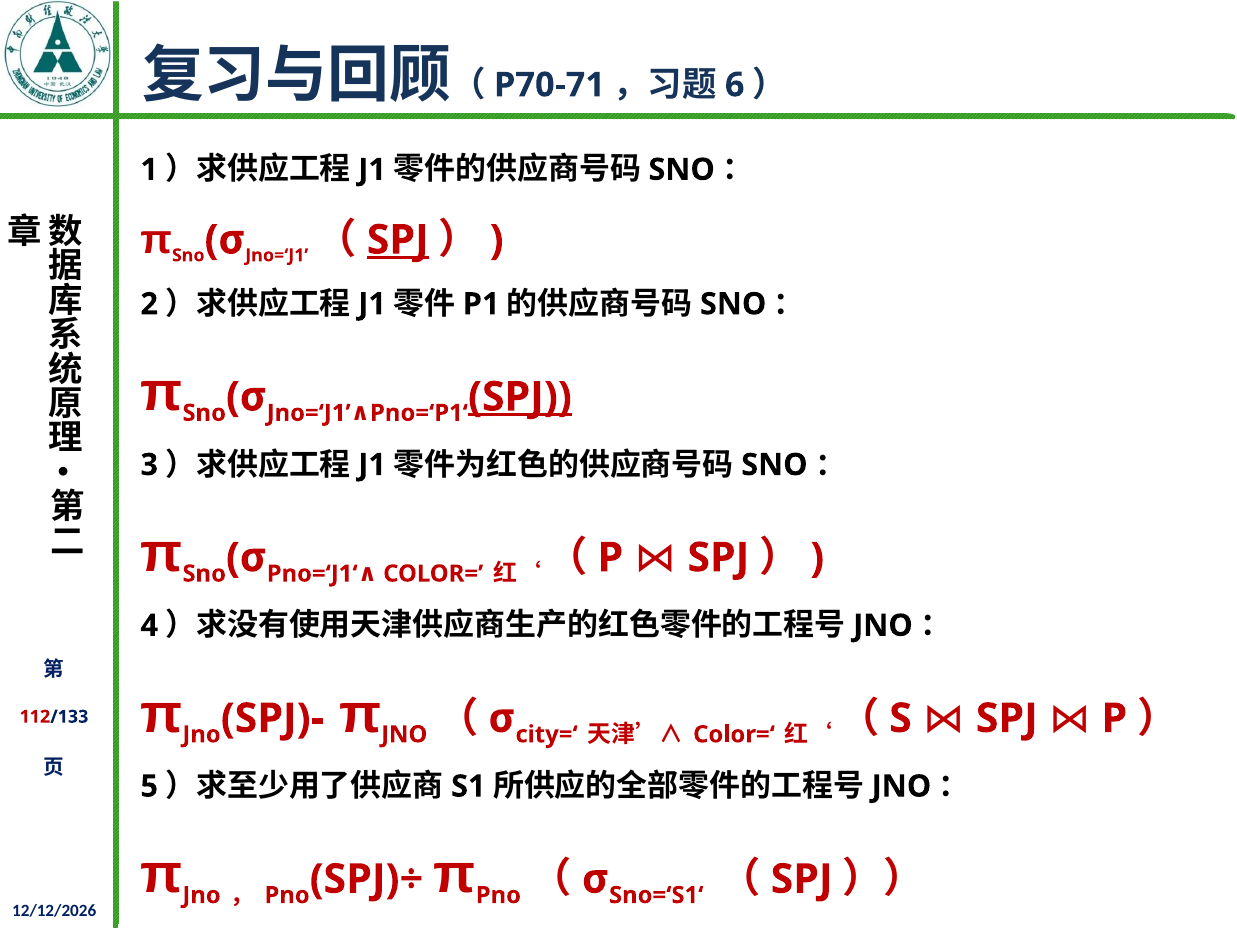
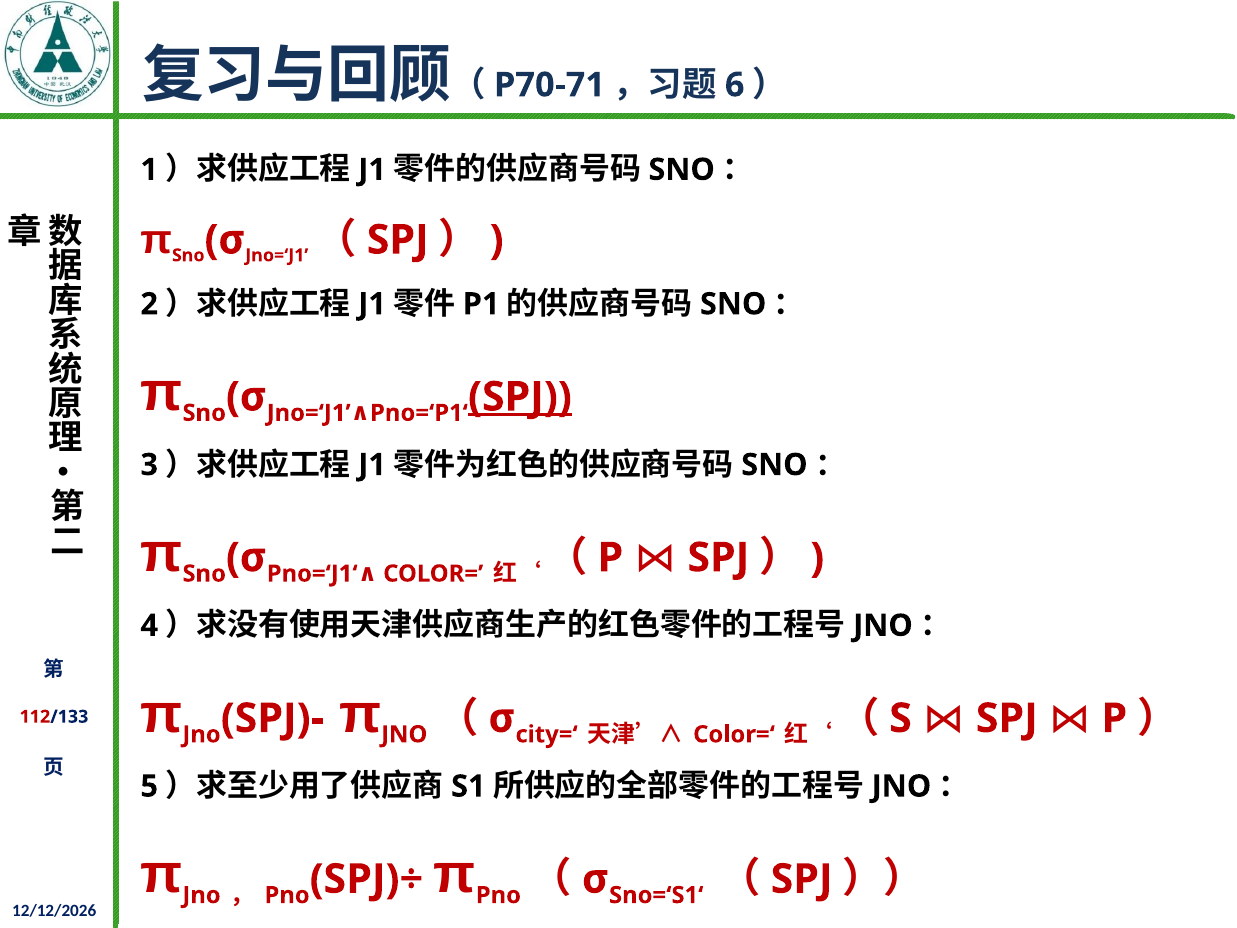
SPJ at (398, 240) underline: present -> none
